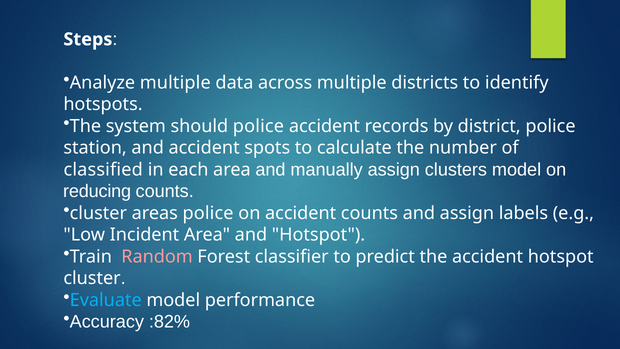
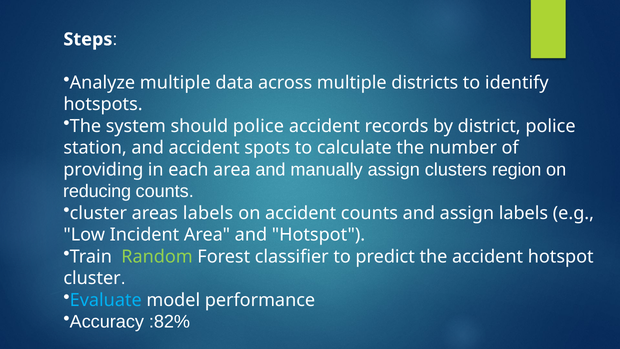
classified: classified -> providing
clusters model: model -> region
areas police: police -> labels
Random colour: pink -> light green
